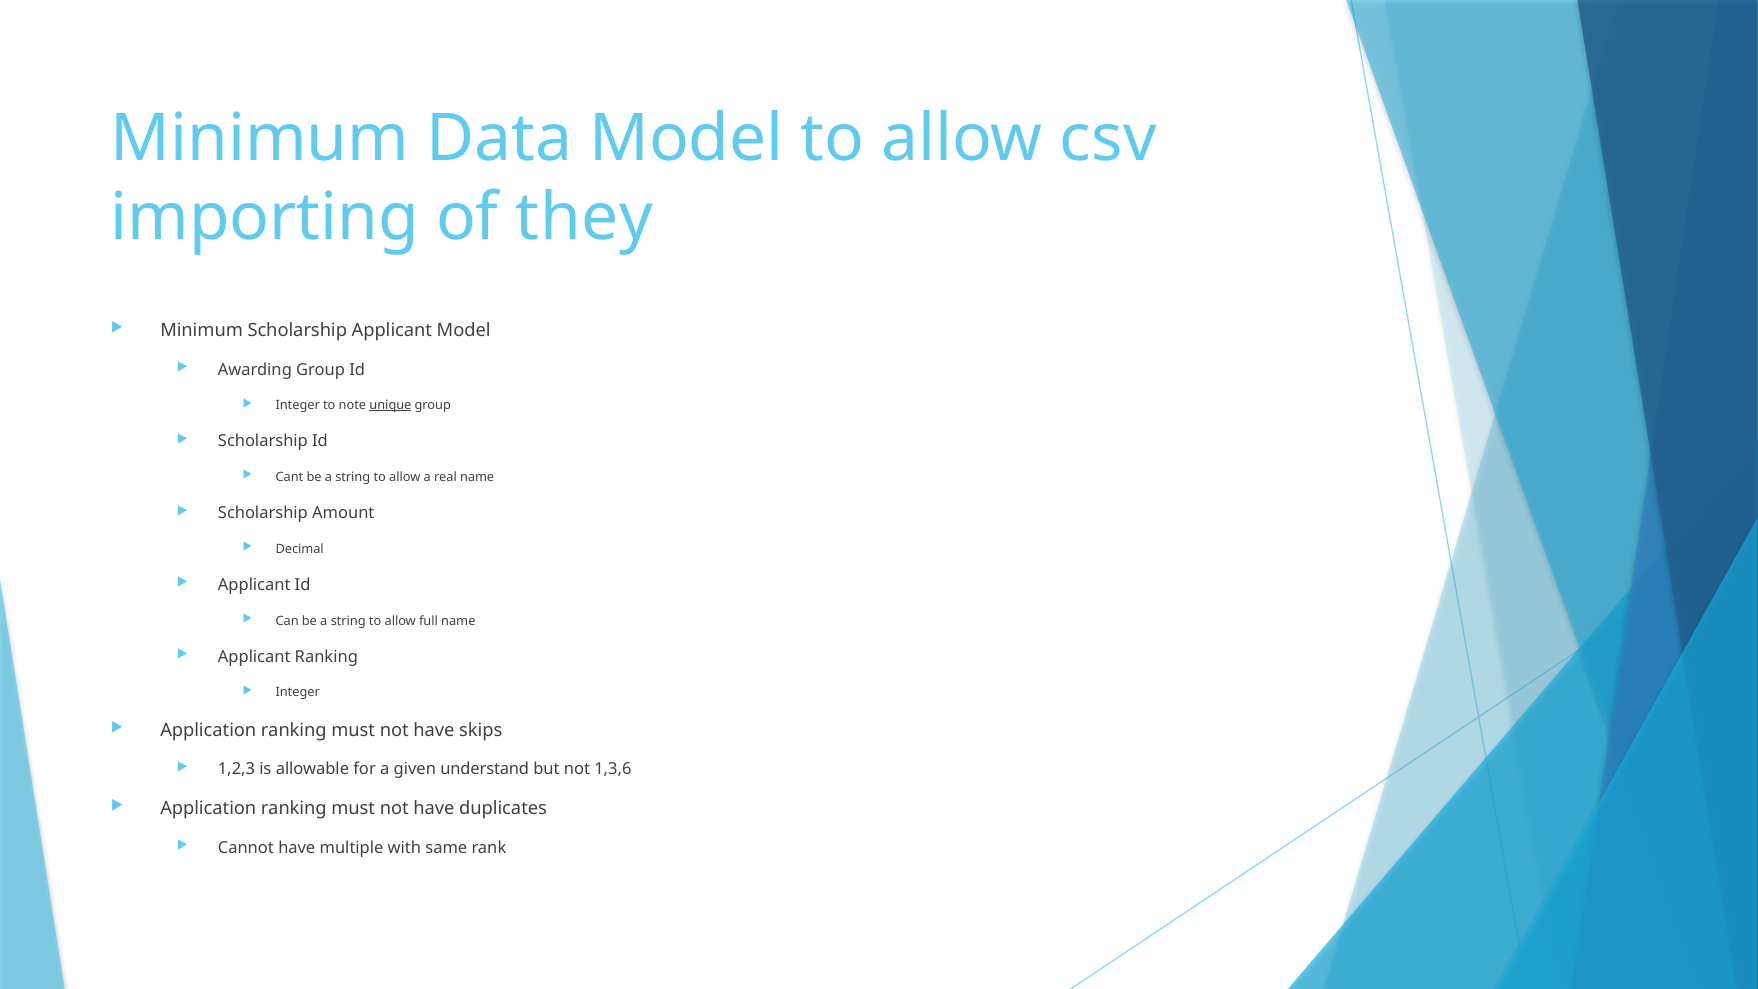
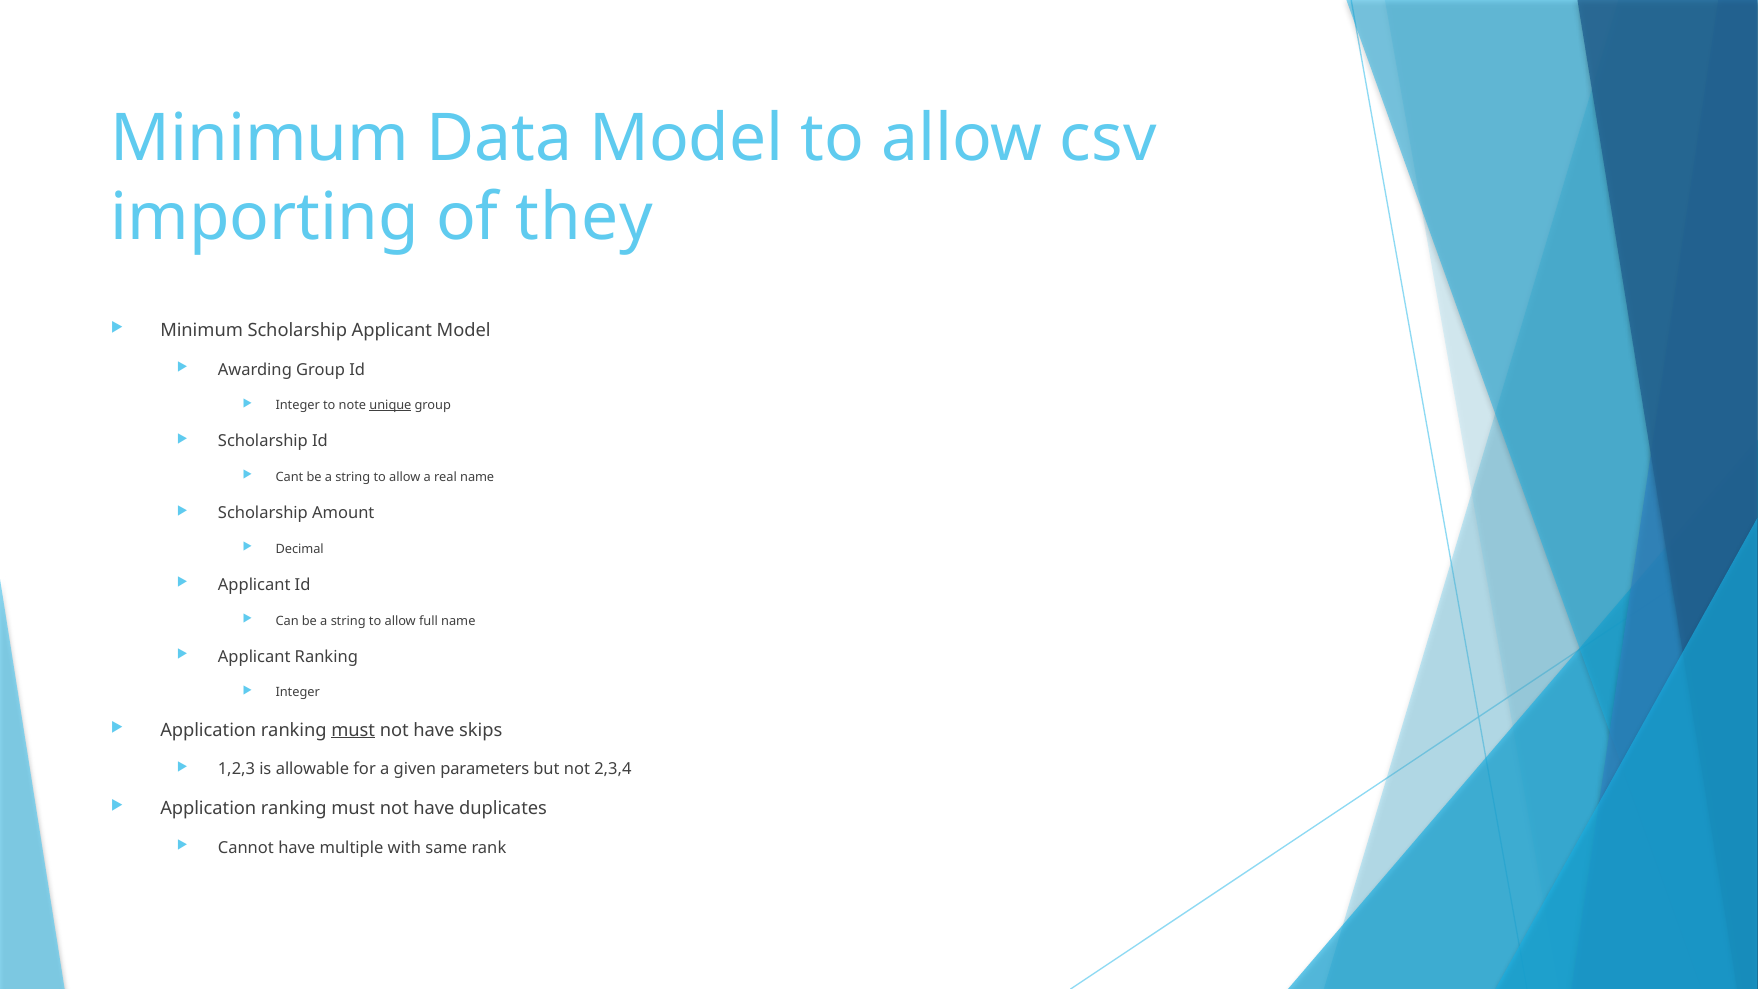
must at (353, 730) underline: none -> present
understand: understand -> parameters
1,3,6: 1,3,6 -> 2,3,4
